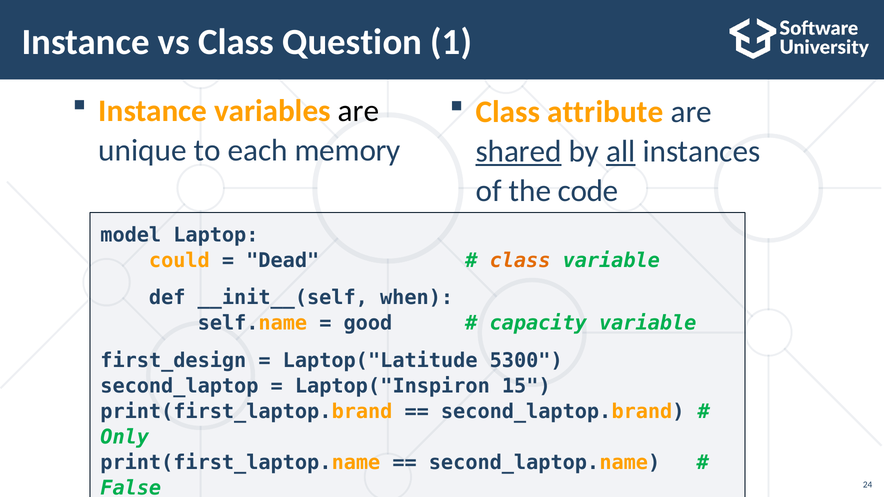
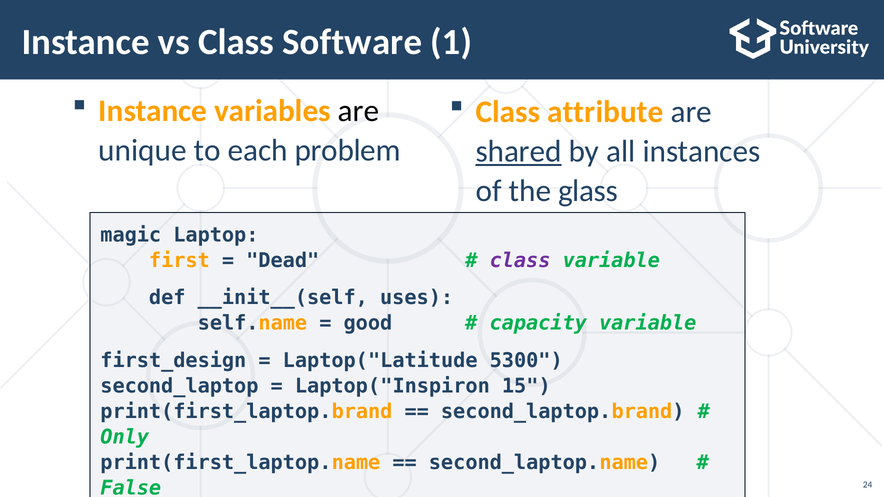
Question: Question -> Software
memory: memory -> problem
all underline: present -> none
code: code -> glass
model: model -> magic
could: could -> first
class at (520, 261) colour: orange -> purple
when: when -> uses
